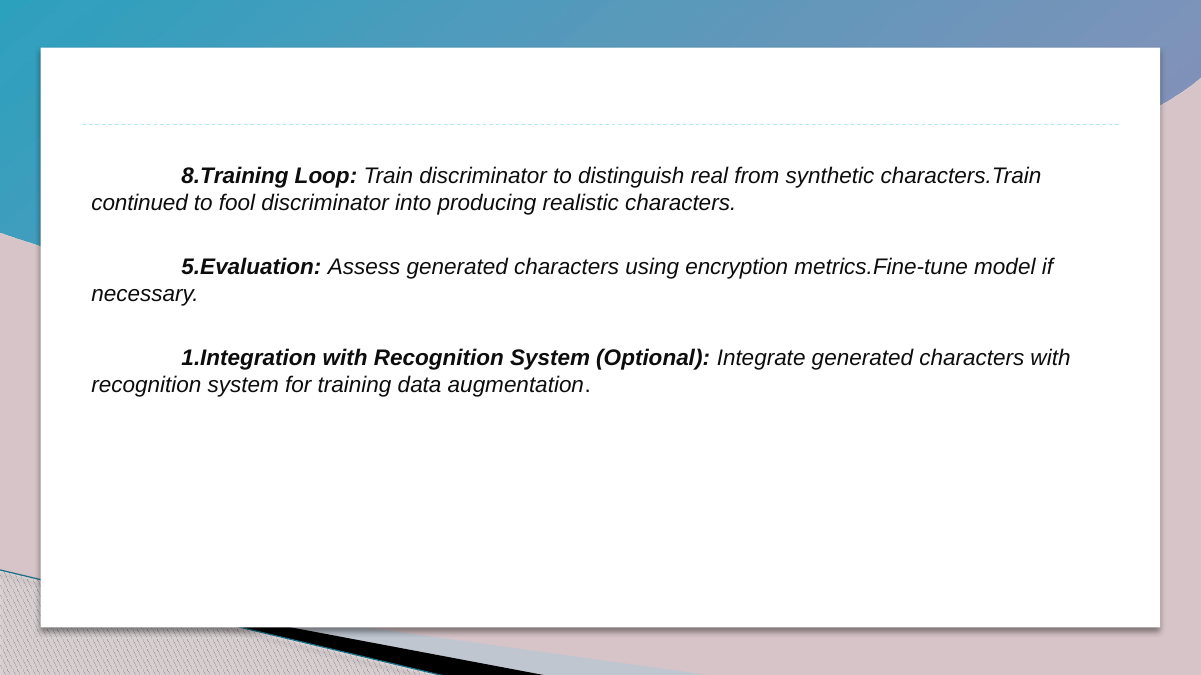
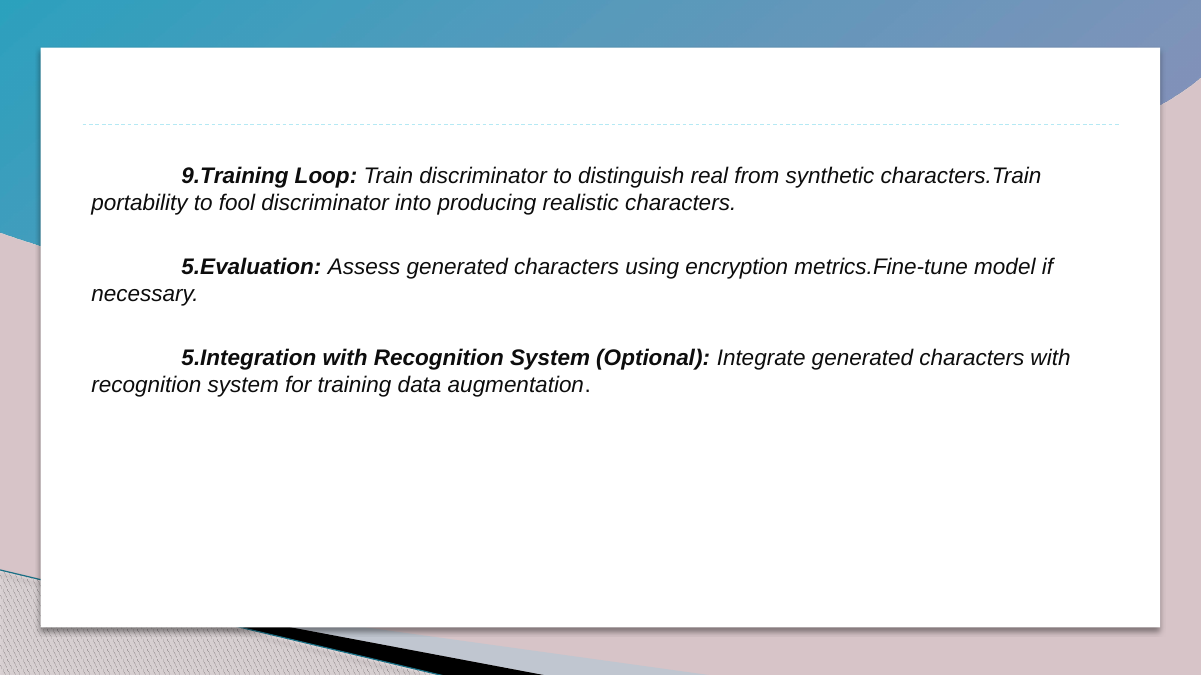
8.Training: 8.Training -> 9.Training
continued: continued -> portability
1.Integration: 1.Integration -> 5.Integration
